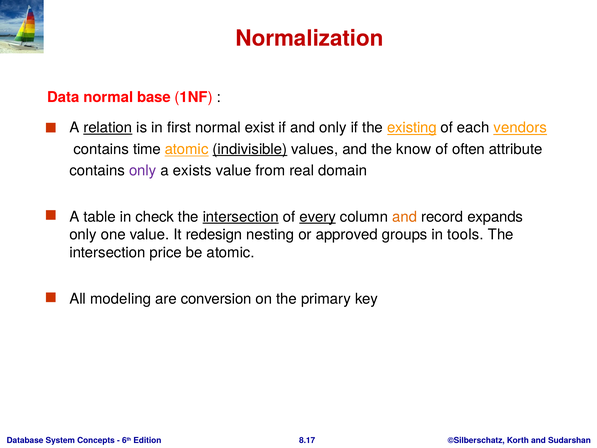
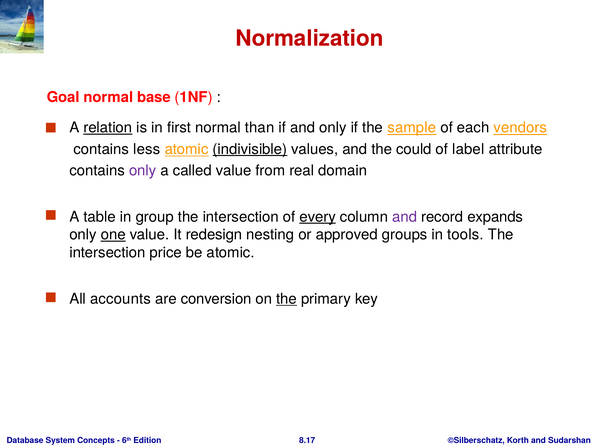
Data: Data -> Goal
exist: exist -> than
existing: existing -> sample
time: time -> less
know: know -> could
often: often -> label
exists: exists -> called
check: check -> group
intersection at (241, 217) underline: present -> none
and at (405, 217) colour: orange -> purple
one underline: none -> present
modeling: modeling -> accounts
the at (287, 299) underline: none -> present
